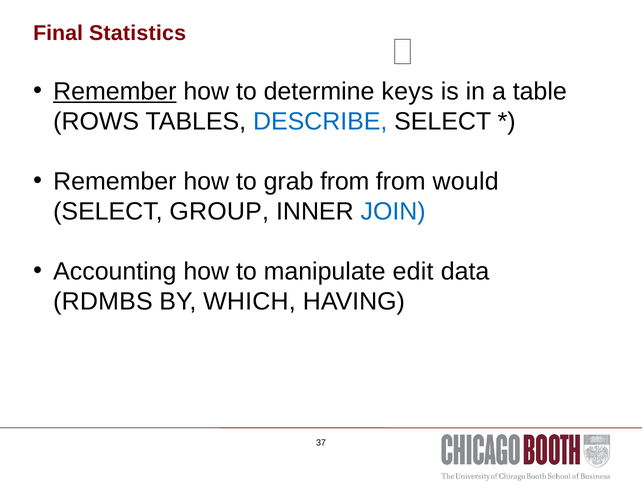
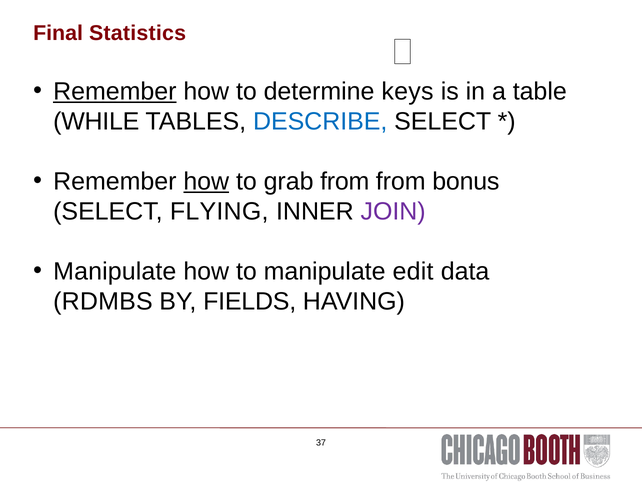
ROWS: ROWS -> WHILE
how at (206, 181) underline: none -> present
would: would -> bonus
GROUP: GROUP -> FLYING
JOIN colour: blue -> purple
Accounting at (115, 271): Accounting -> Manipulate
WHICH: WHICH -> FIELDS
